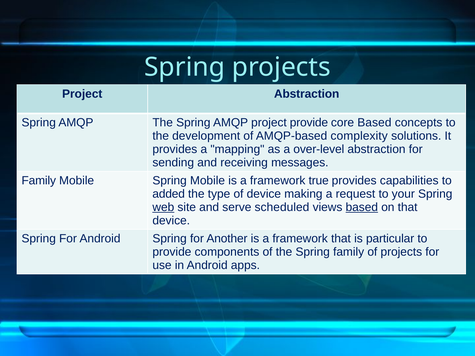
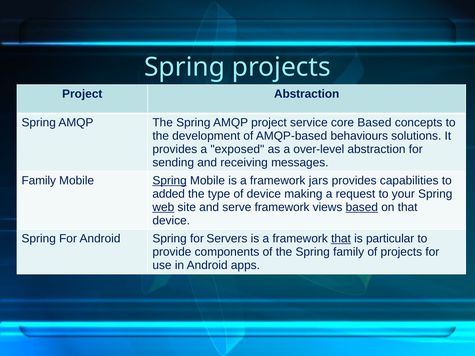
project provide: provide -> service
complexity: complexity -> behaviours
mapping: mapping -> exposed
Spring at (170, 181) underline: none -> present
true: true -> jars
serve scheduled: scheduled -> framework
Another: Another -> Servers
that at (341, 239) underline: none -> present
